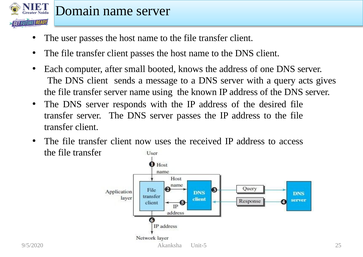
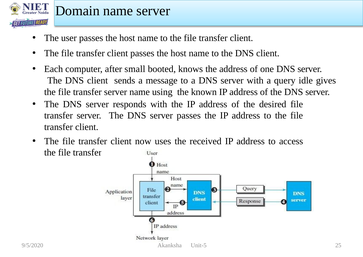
acts: acts -> idle
